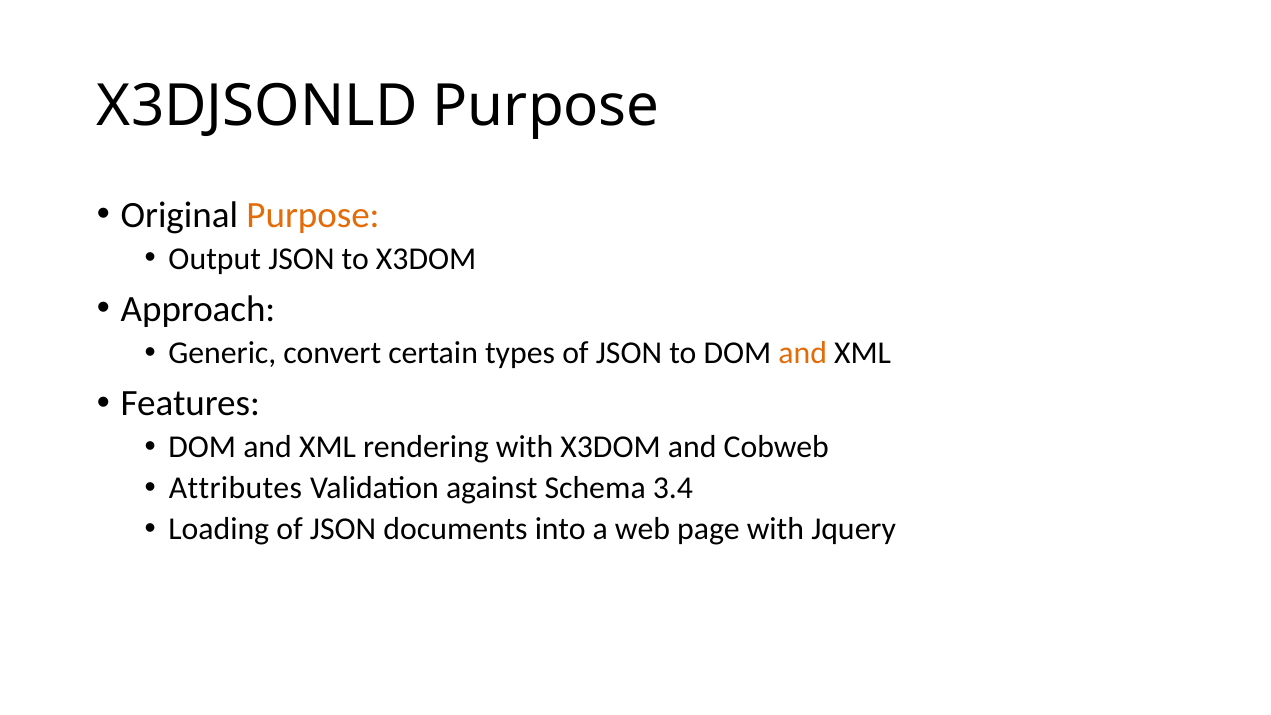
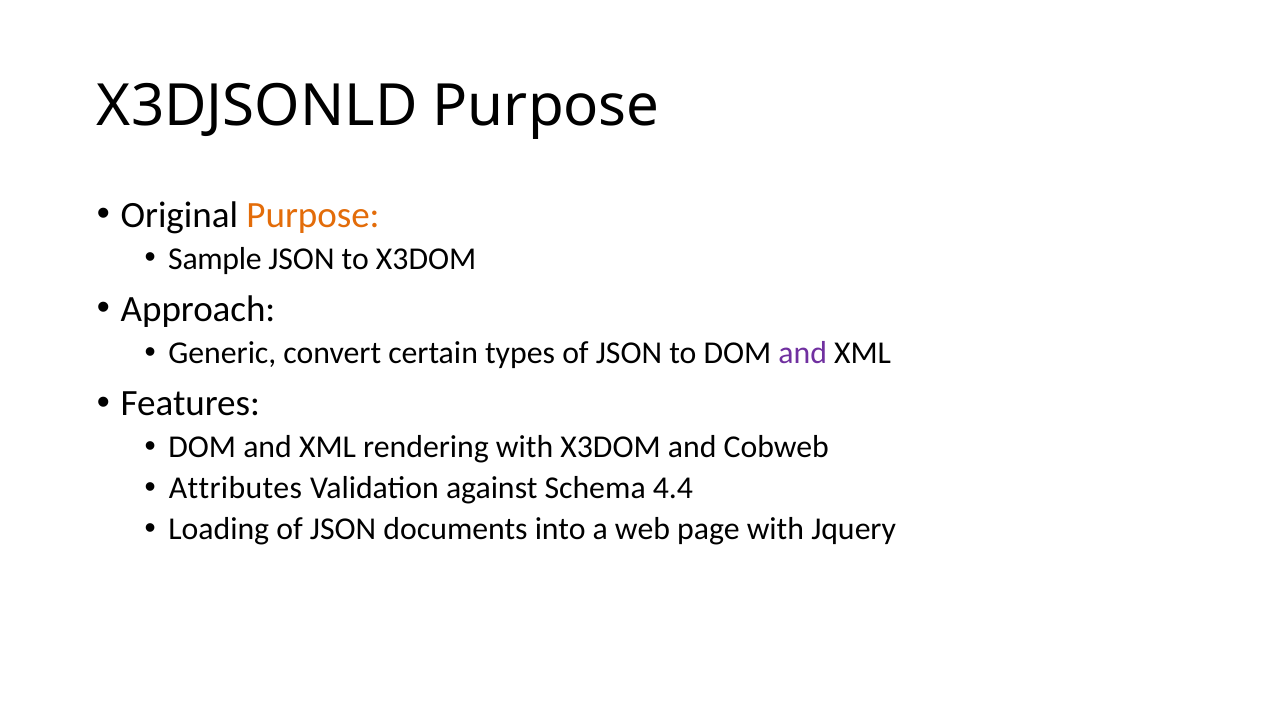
Output: Output -> Sample
and at (803, 353) colour: orange -> purple
3.4: 3.4 -> 4.4
